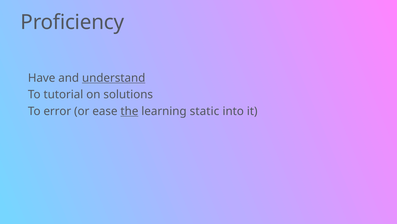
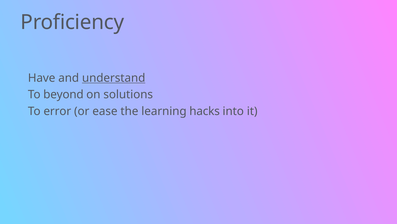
tutorial: tutorial -> beyond
the underline: present -> none
static: static -> hacks
